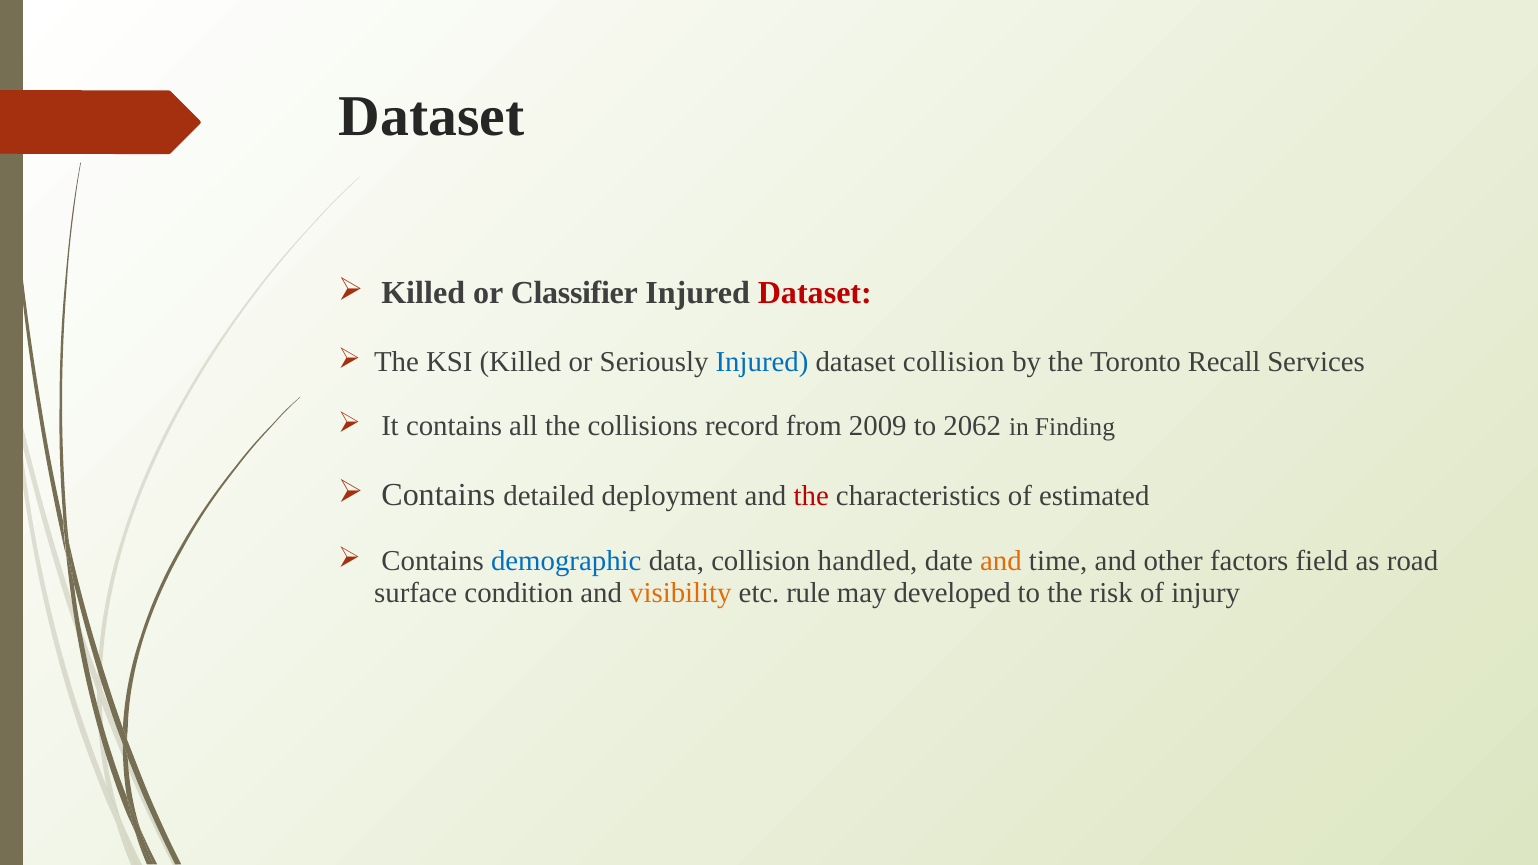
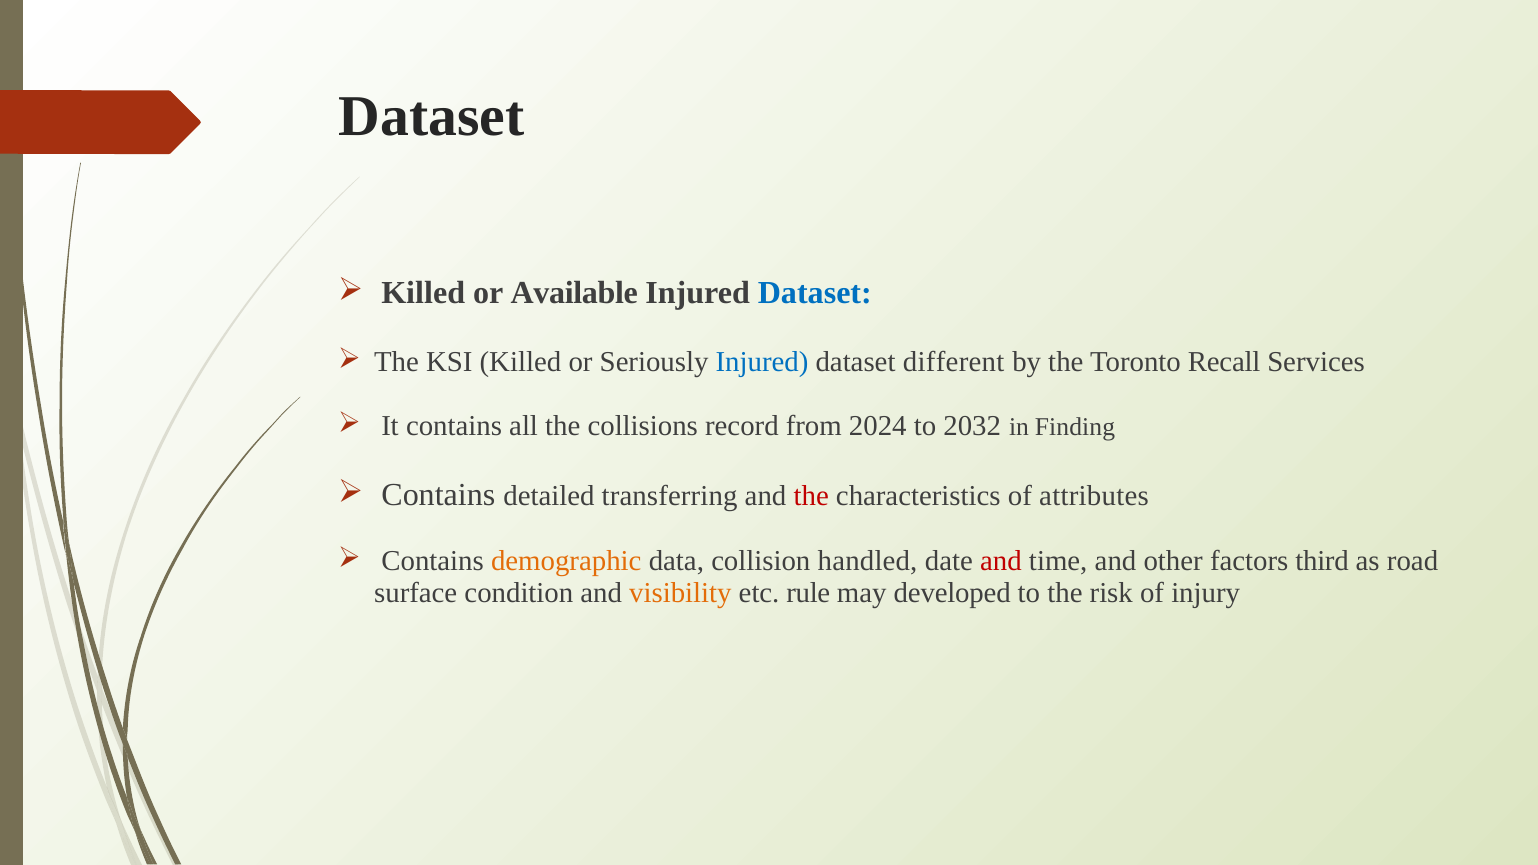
Classifier: Classifier -> Available
Dataset at (815, 293) colour: red -> blue
dataset collision: collision -> different
2009: 2009 -> 2024
2062: 2062 -> 2032
deployment: deployment -> transferring
estimated: estimated -> attributes
demographic colour: blue -> orange
and at (1001, 561) colour: orange -> red
field: field -> third
